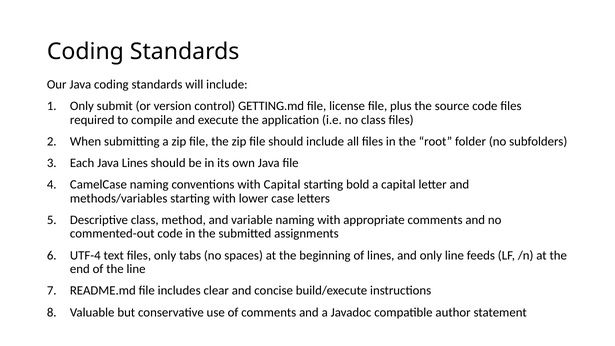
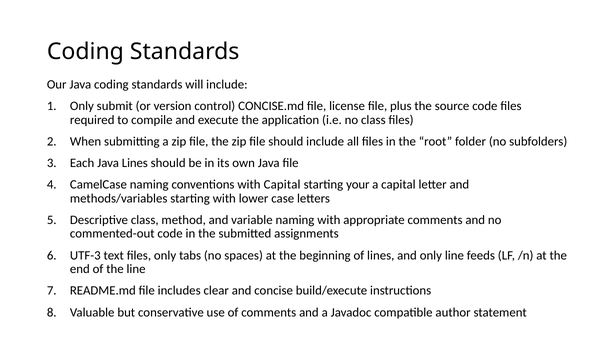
GETTING.md: GETTING.md -> CONCISE.md
bold: bold -> your
UTF-4: UTF-4 -> UTF-3
